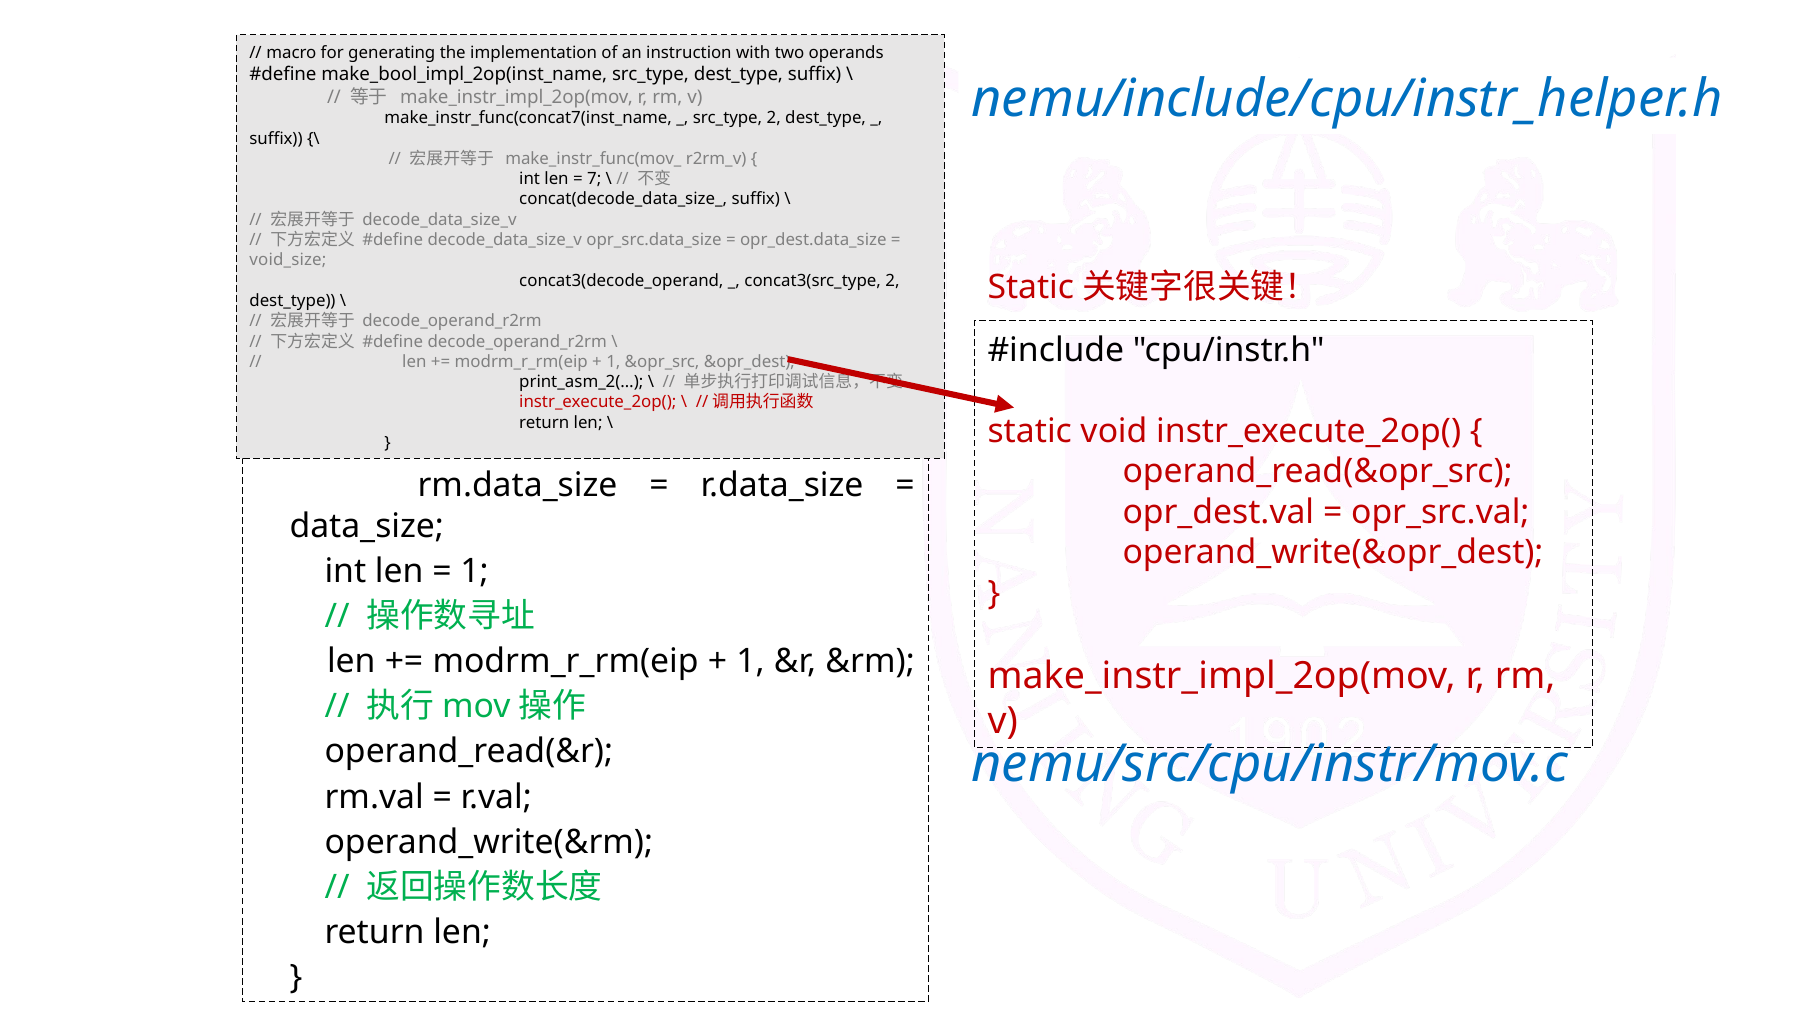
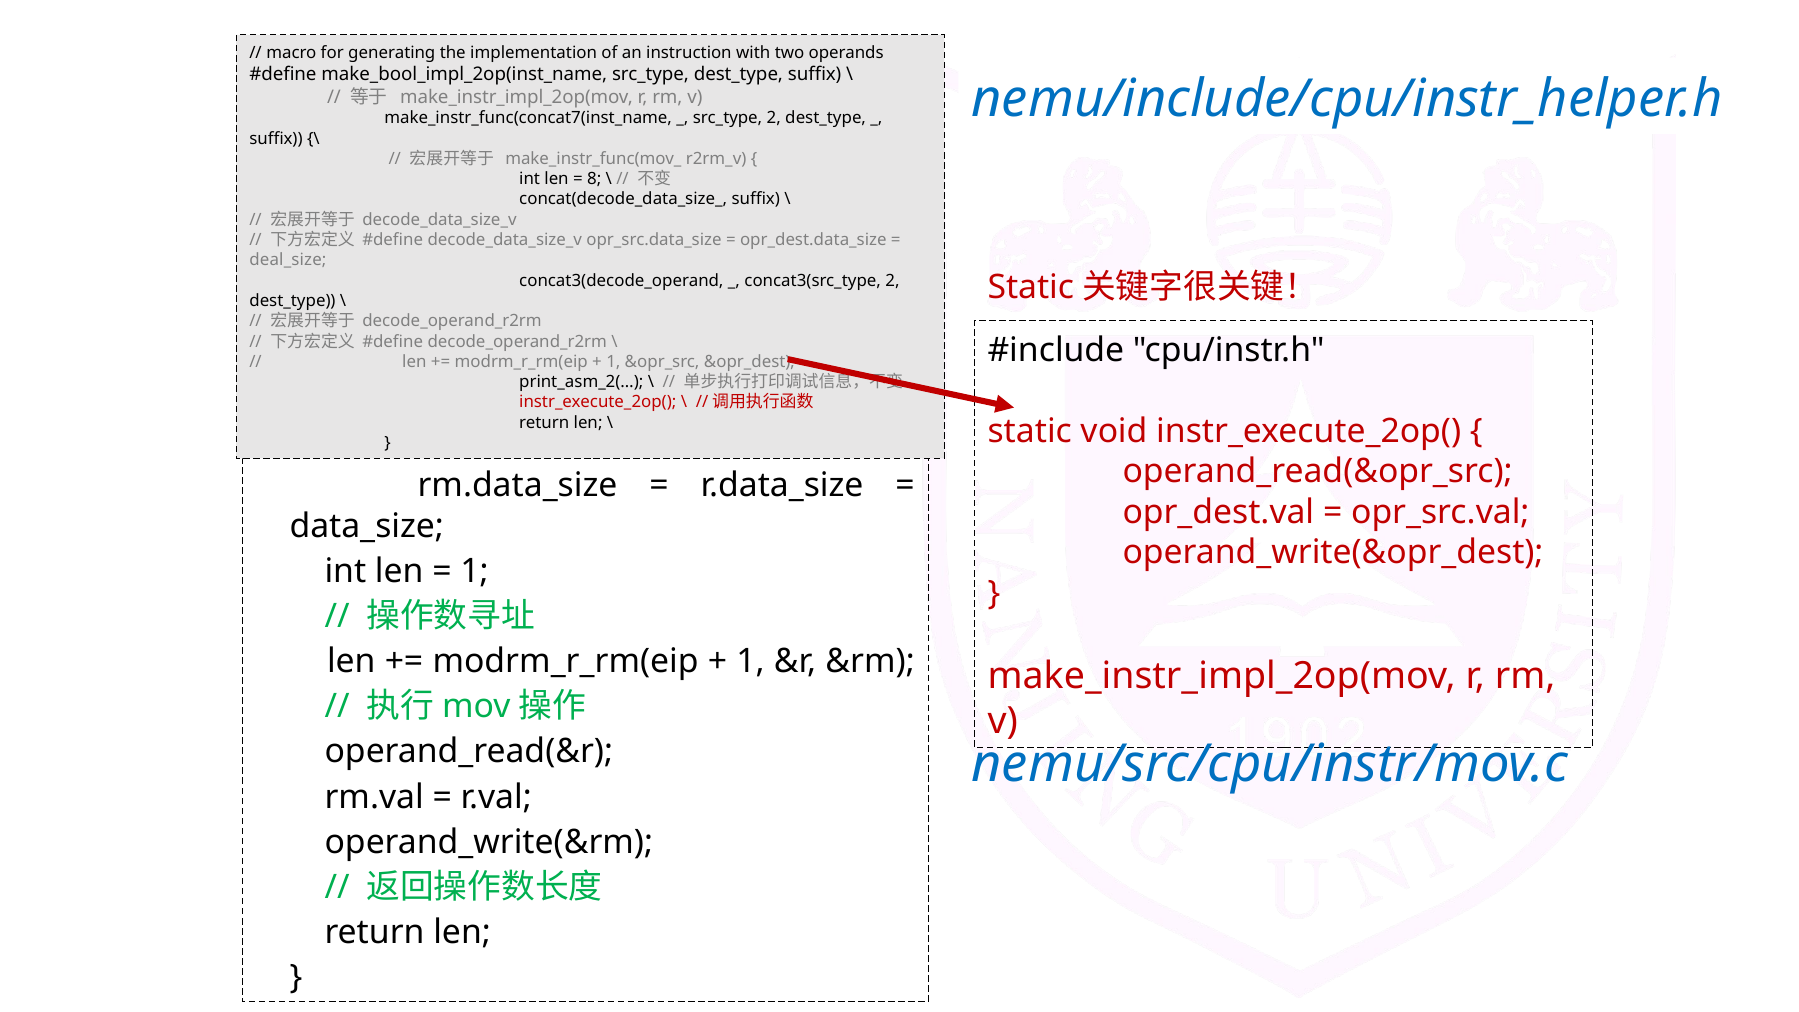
7: 7 -> 8
void_size: void_size -> deal_size
